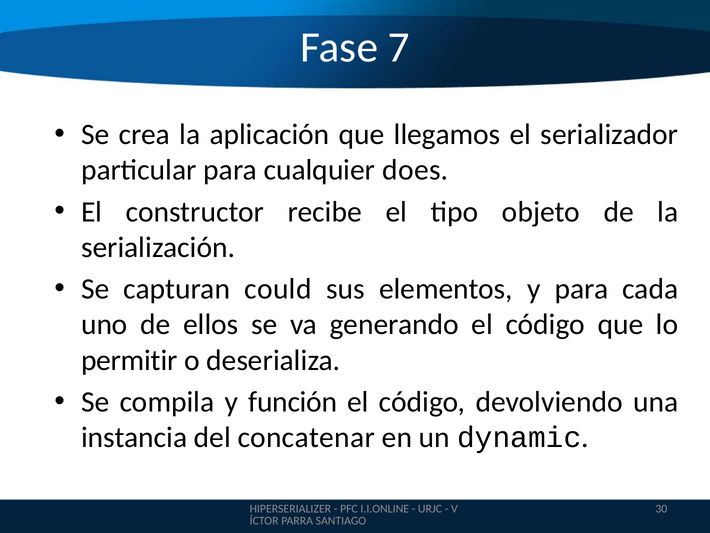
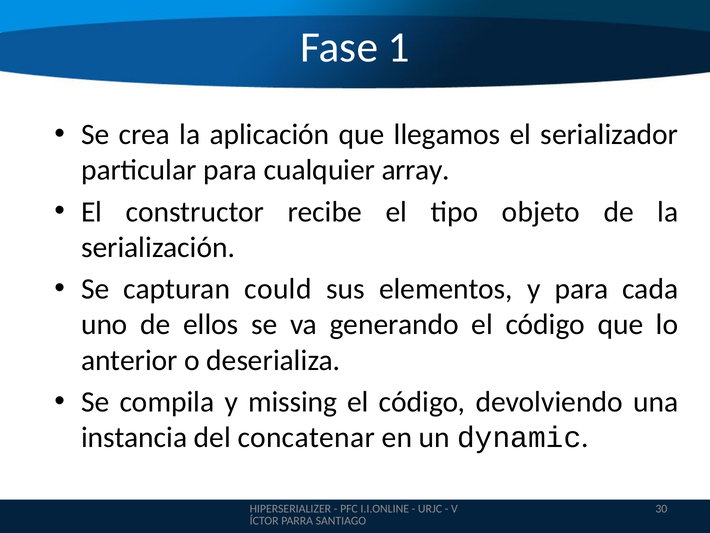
7: 7 -> 1
does: does -> array
permitir: permitir -> anterior
función: función -> missing
